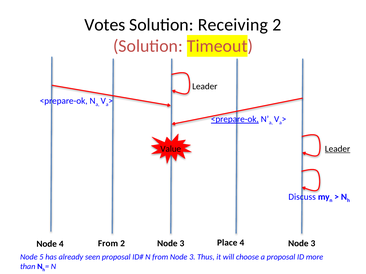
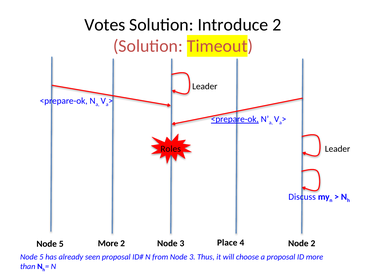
Receiving: Receiving -> Introduce
Value: Value -> Roles
Leader at (338, 149) underline: present -> none
From at (108, 244): From -> More
2 Node 3: 3 -> 2
4 at (61, 244): 4 -> 5
